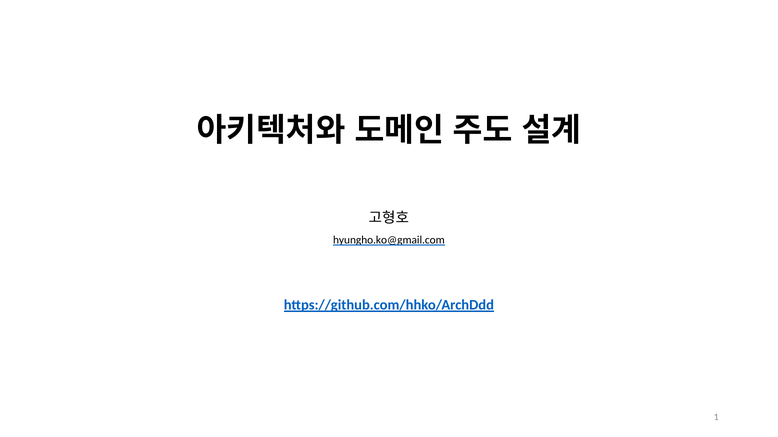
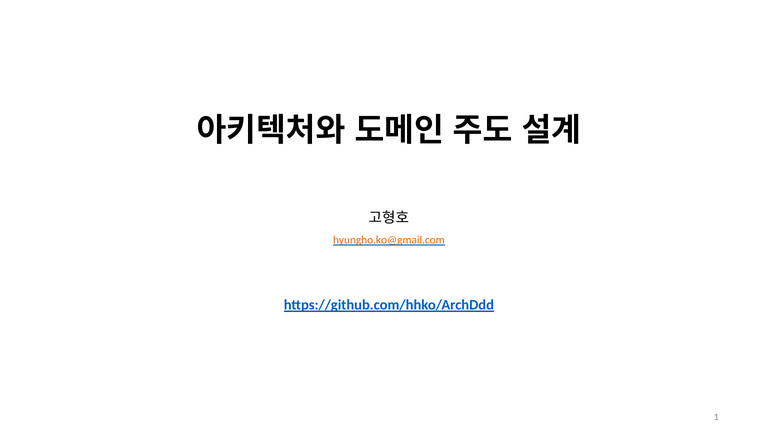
hyungho.ko@gmail.com colour: black -> orange
